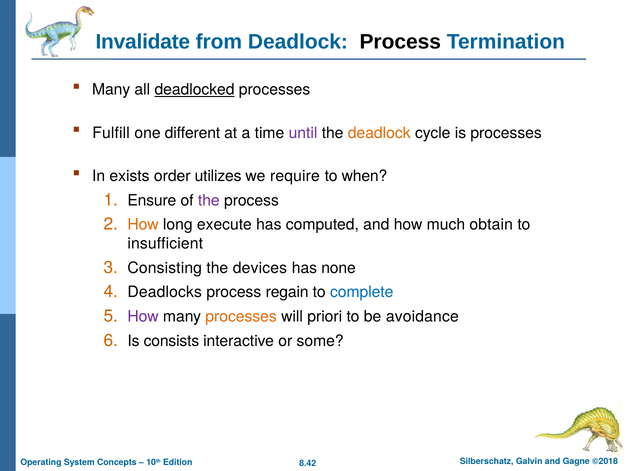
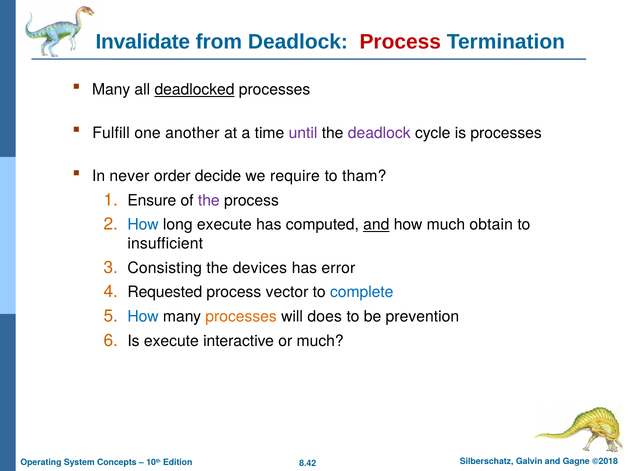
Process at (400, 42) colour: black -> red
different: different -> another
deadlock at (379, 133) colour: orange -> purple
exists: exists -> never
utilizes: utilizes -> decide
when: when -> tham
How at (143, 225) colour: orange -> blue
and at (376, 225) underline: none -> present
none: none -> error
Deadlocks: Deadlocks -> Requested
regain: regain -> vector
How at (143, 317) colour: purple -> blue
priori: priori -> does
avoidance: avoidance -> prevention
Is consists: consists -> execute
or some: some -> much
